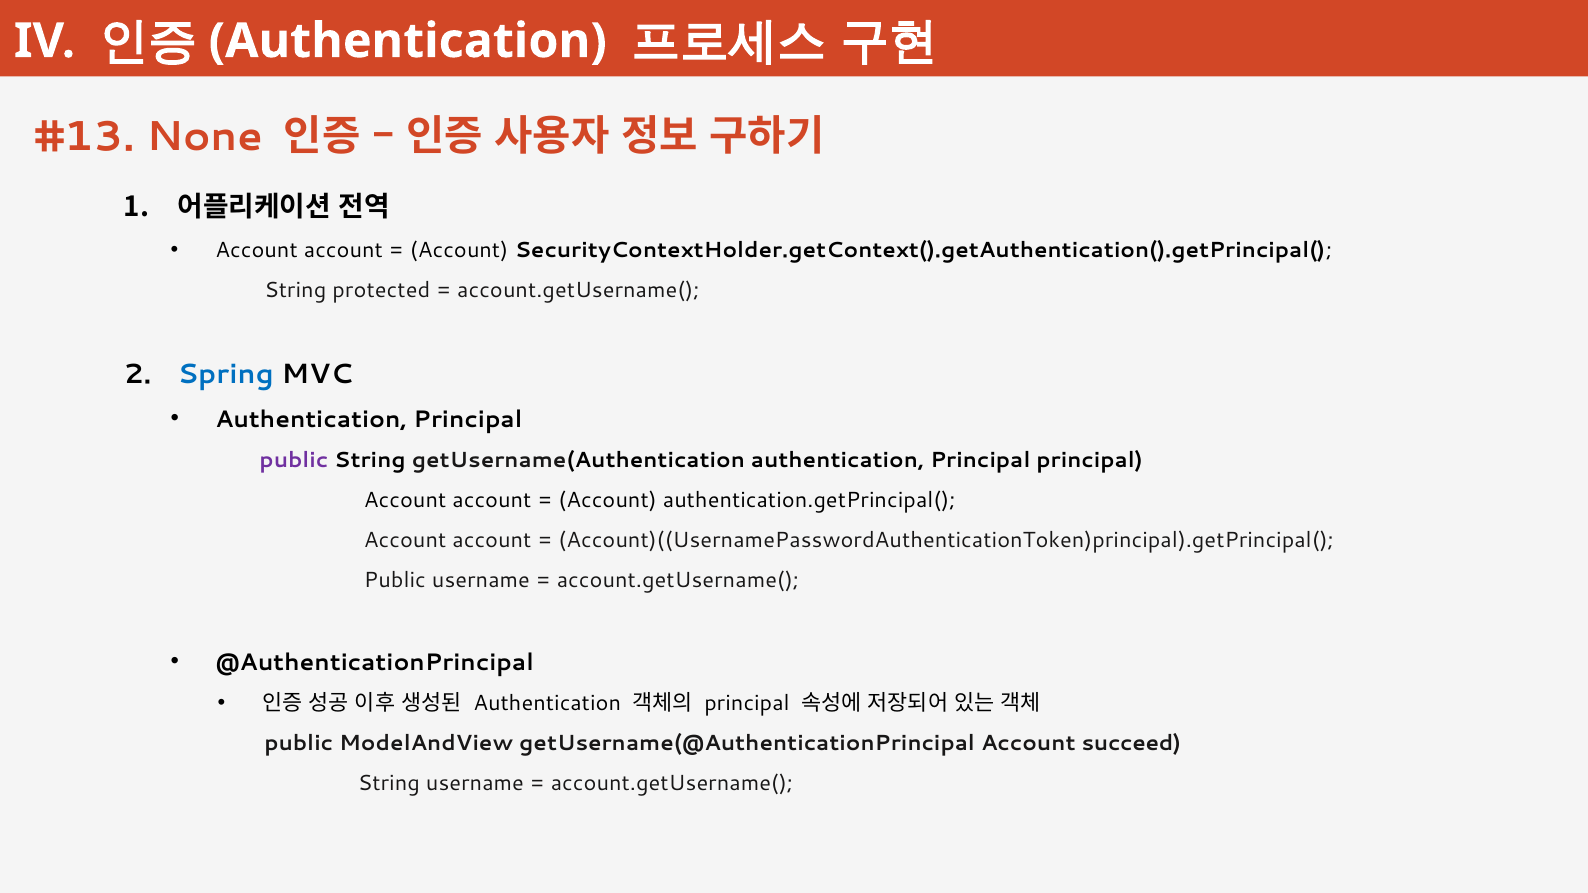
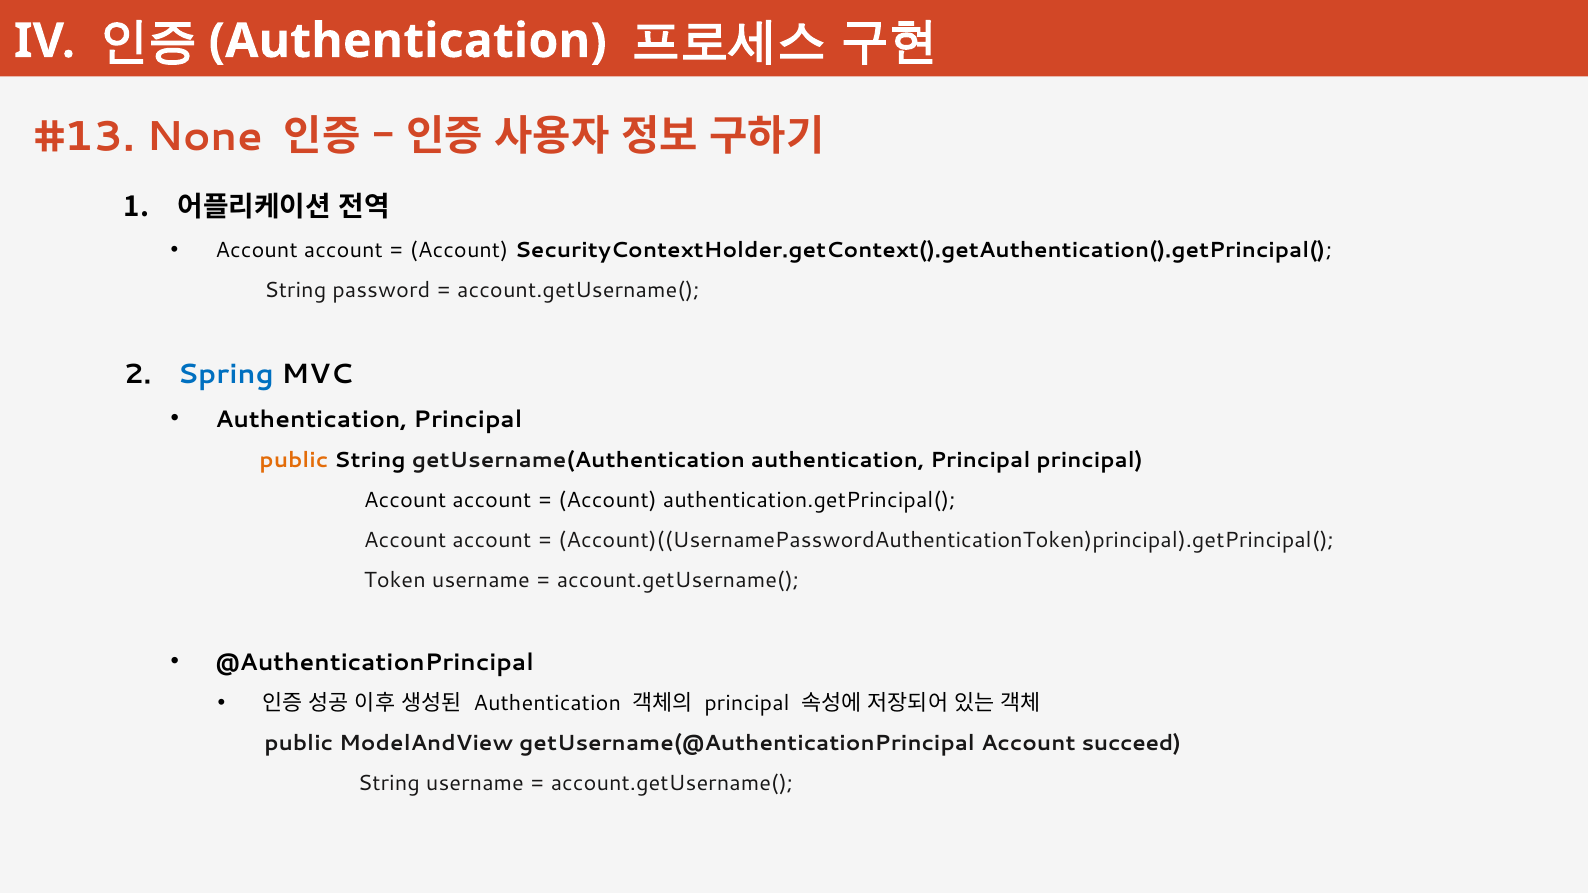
protected: protected -> password
public at (294, 460) colour: purple -> orange
Public at (395, 581): Public -> Token
